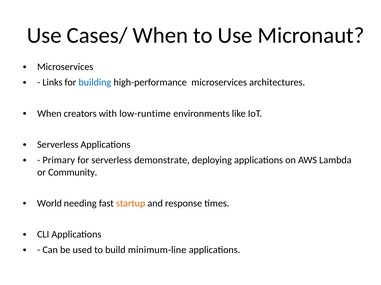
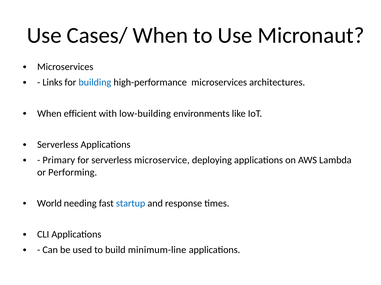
creators: creators -> efficient
low-runtime: low-runtime -> low-building
demonstrate: demonstrate -> microservice
Community: Community -> Performing
startup colour: orange -> blue
